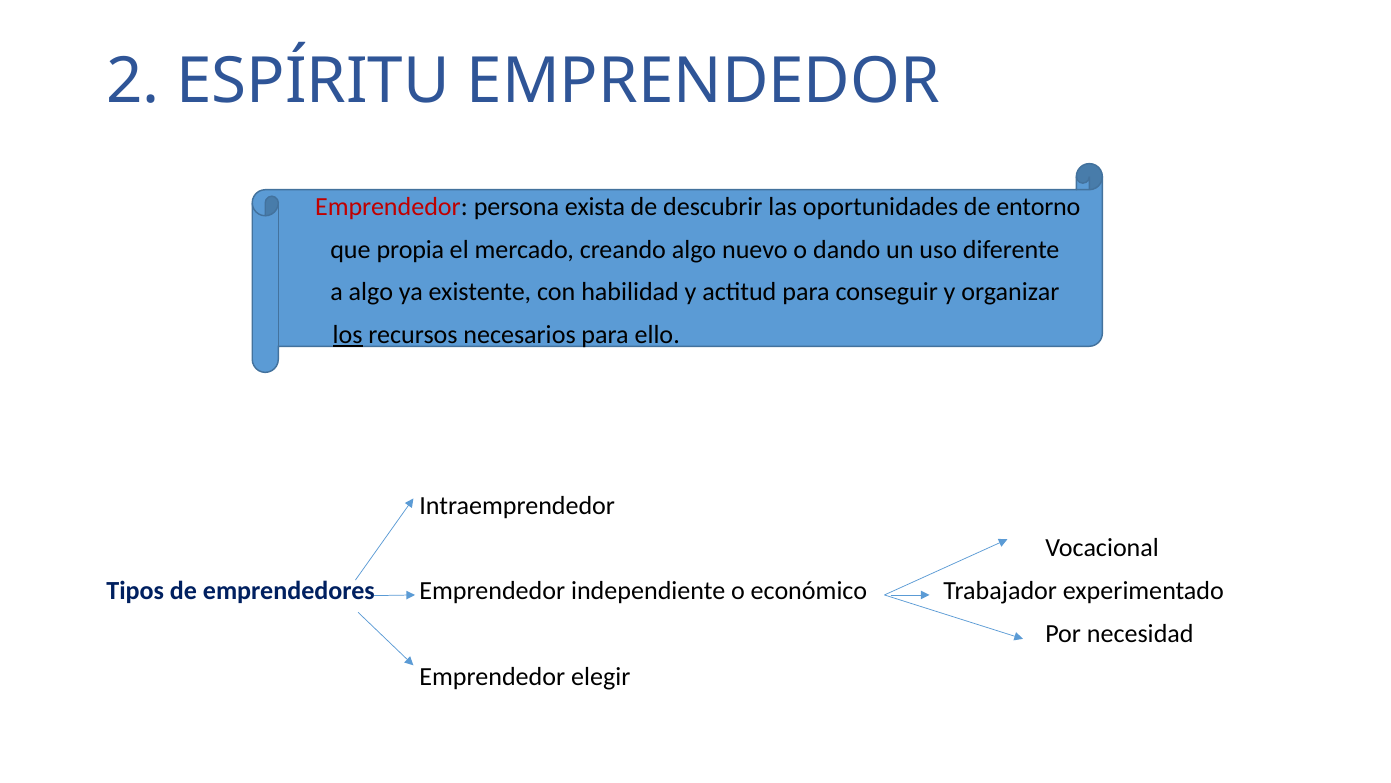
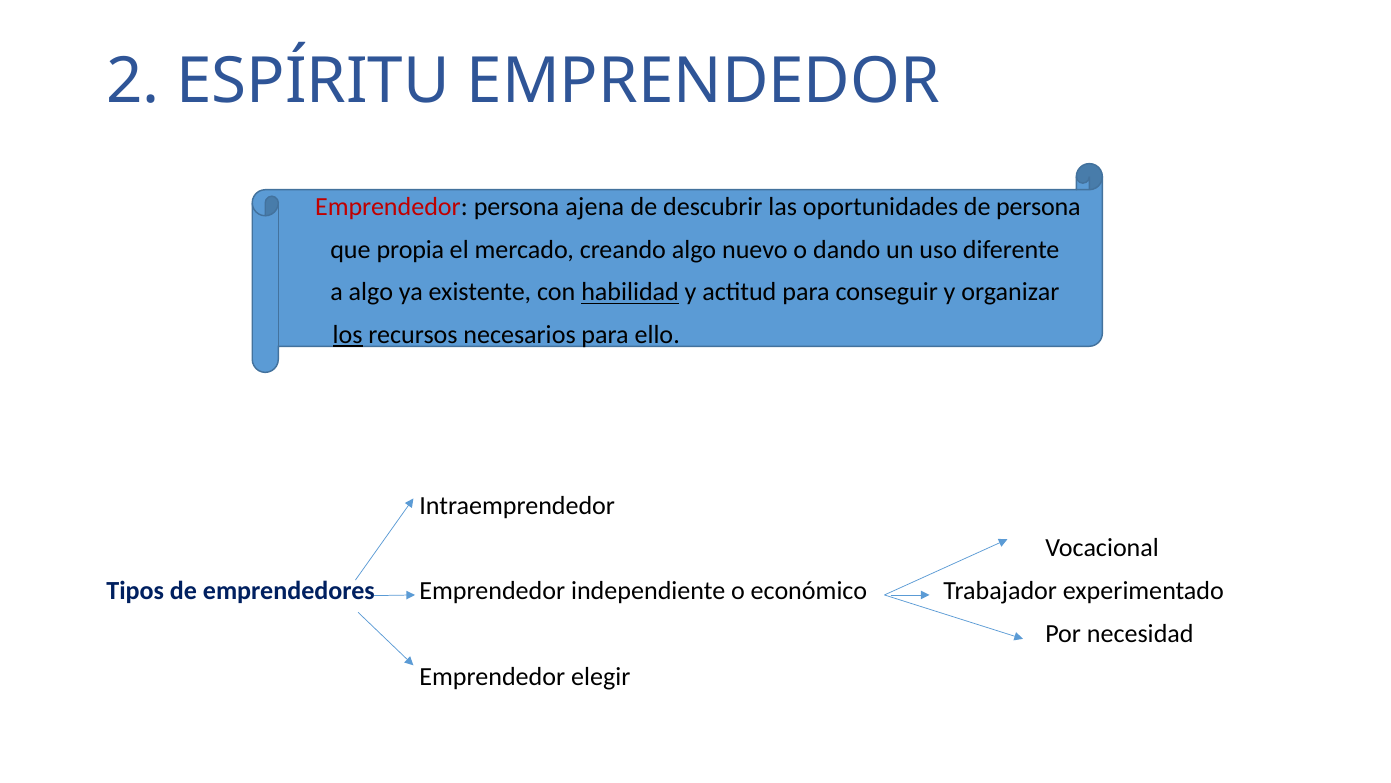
exista: exista -> ajena
de entorno: entorno -> persona
habilidad underline: none -> present
